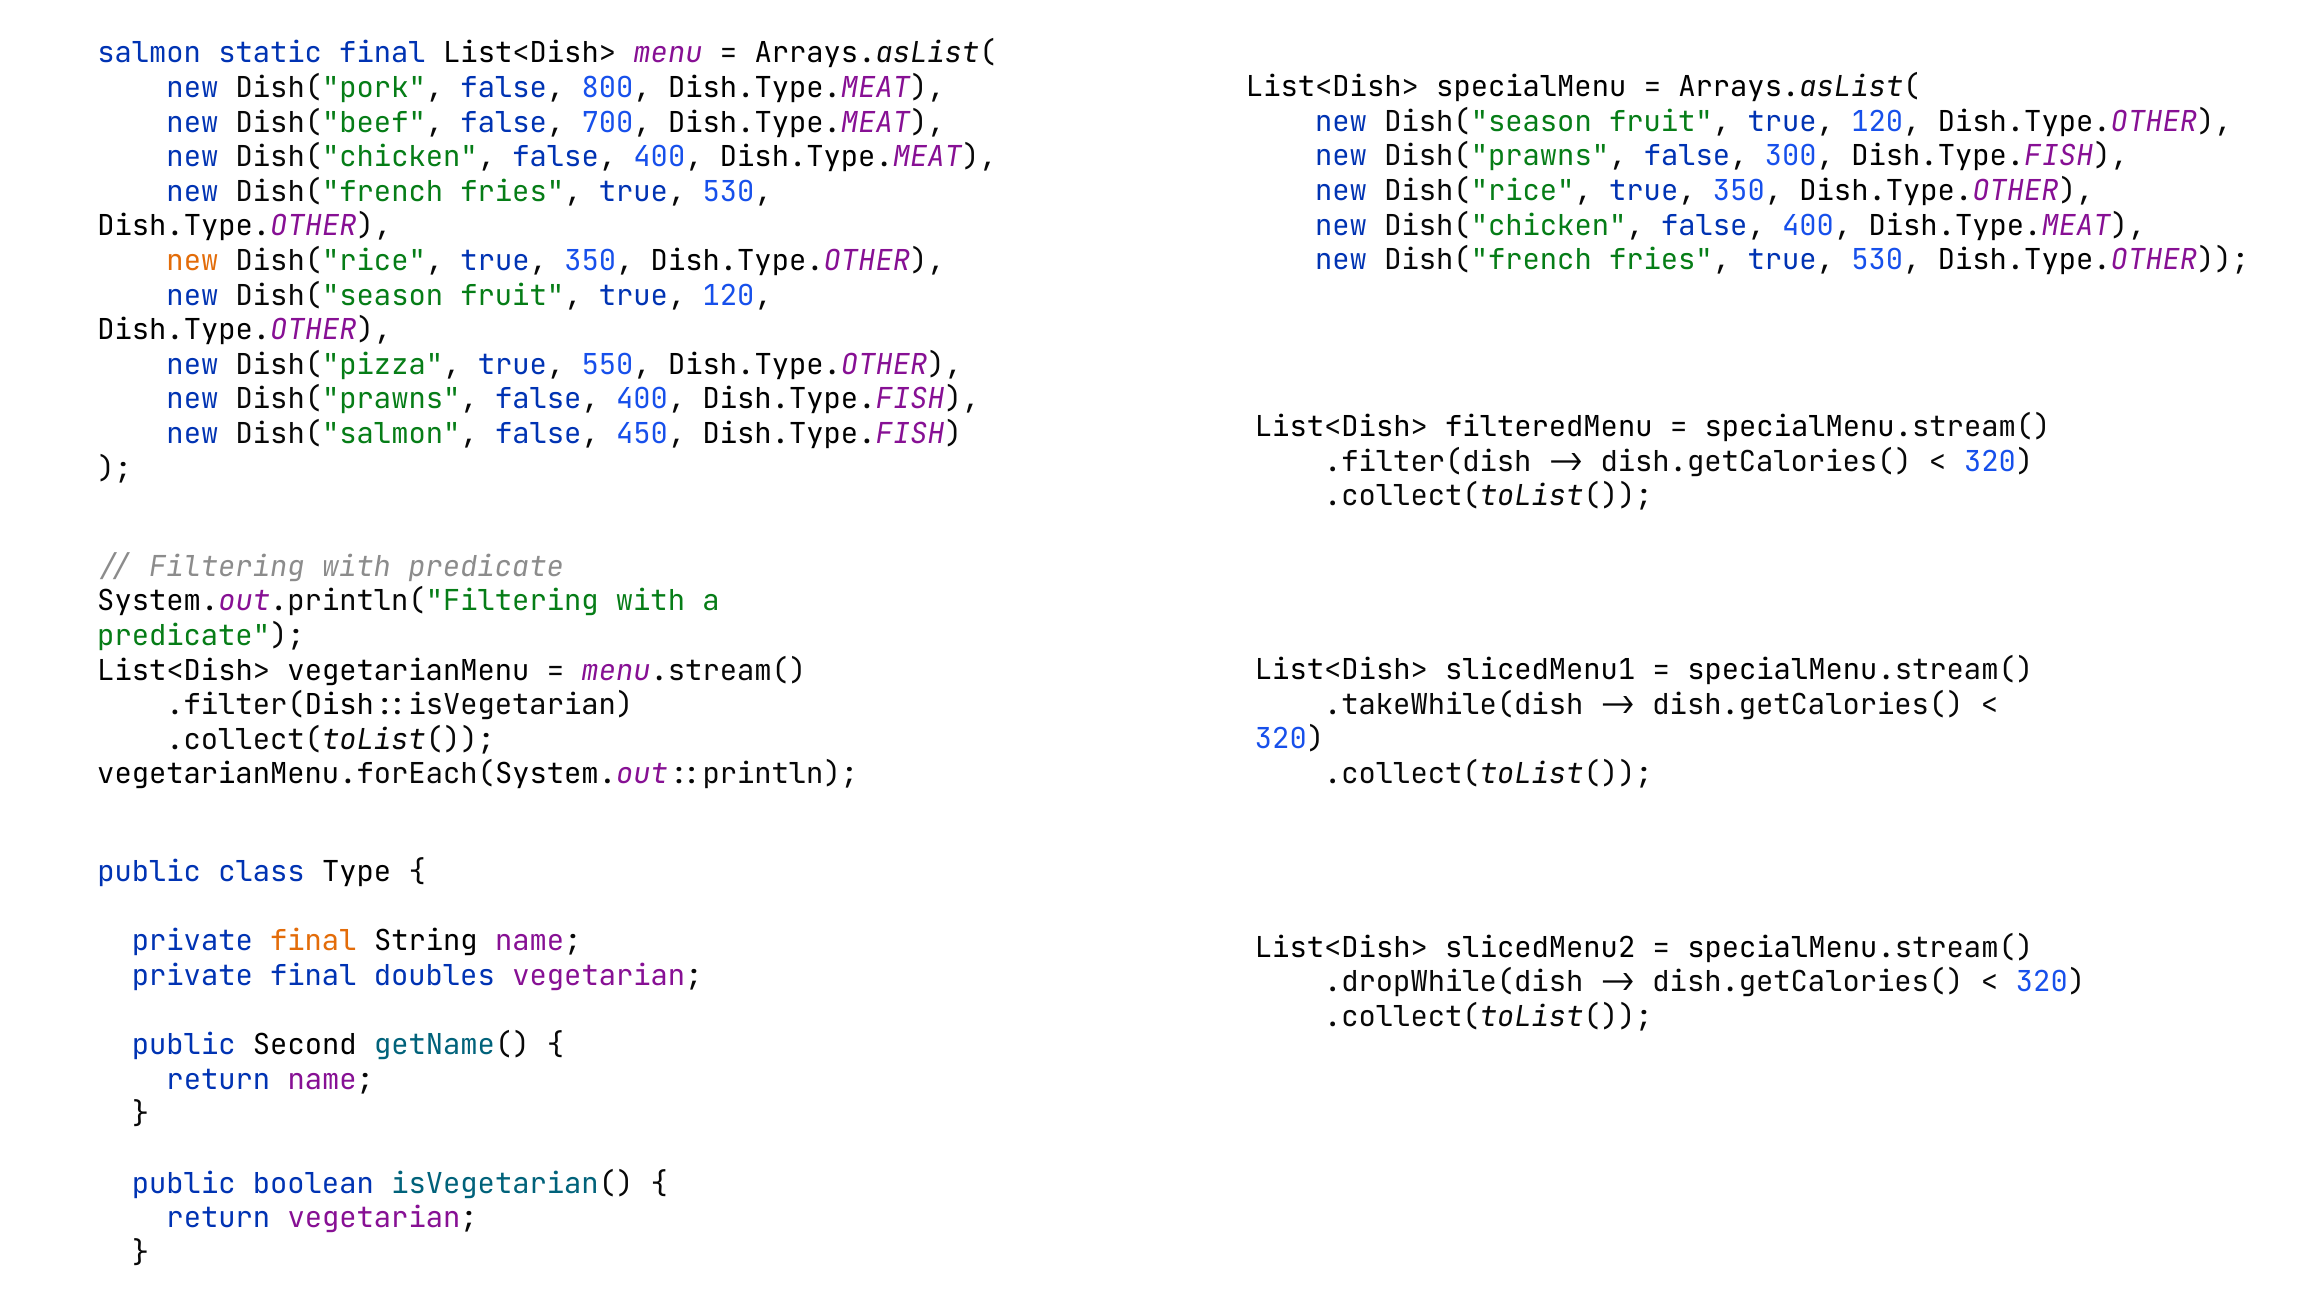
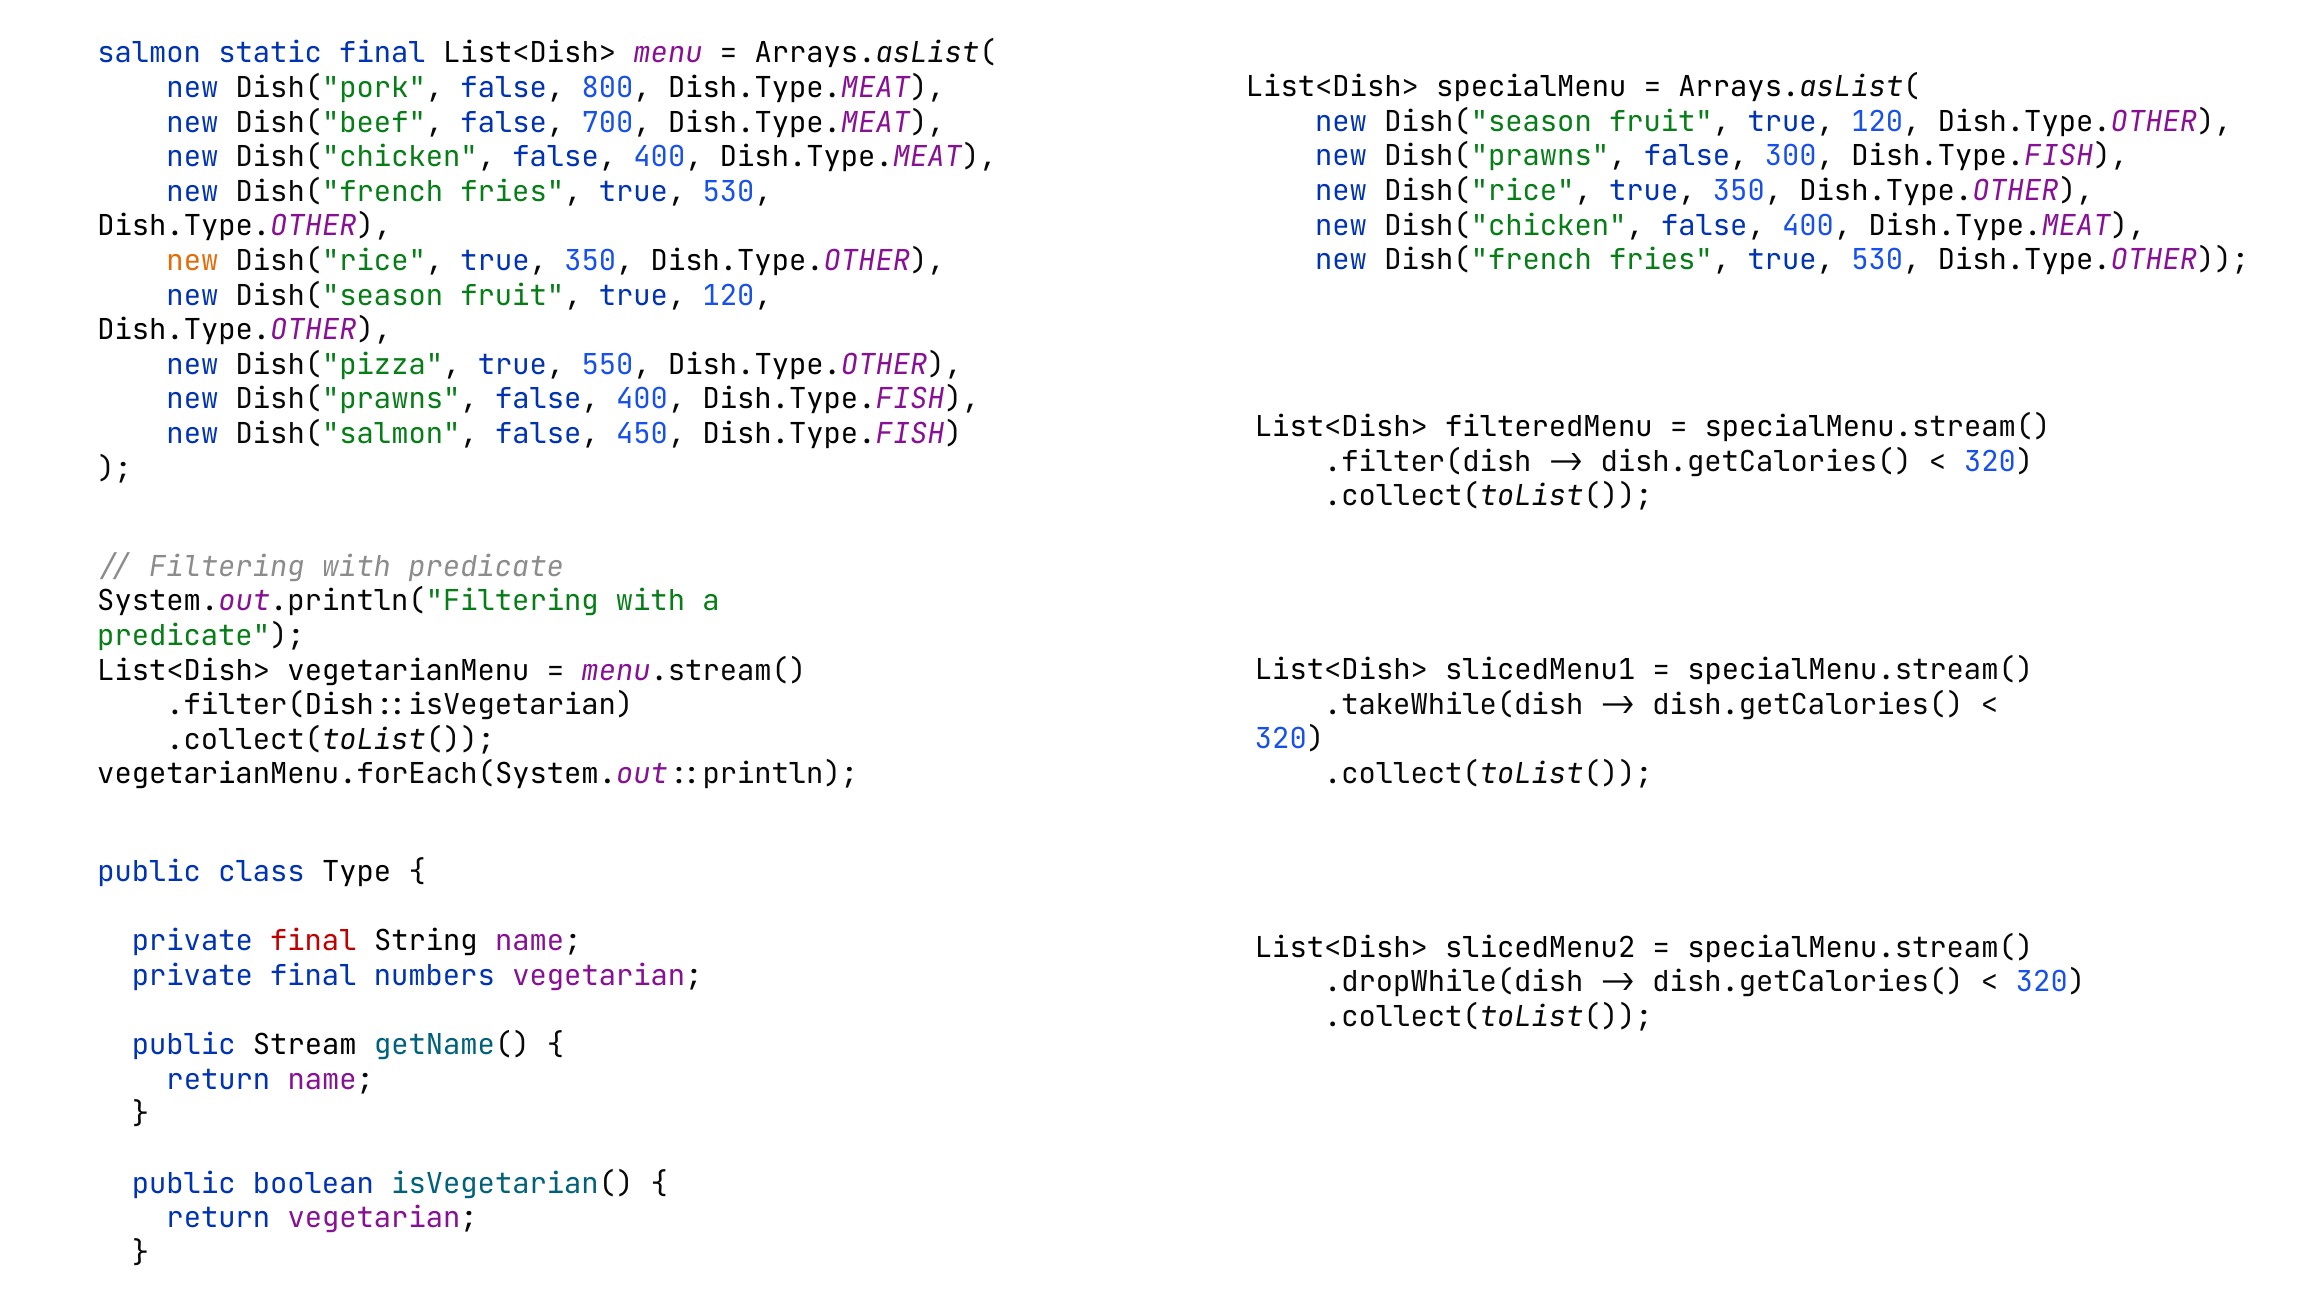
final at (313, 942) colour: orange -> red
doubles: doubles -> numbers
Second: Second -> Stream
